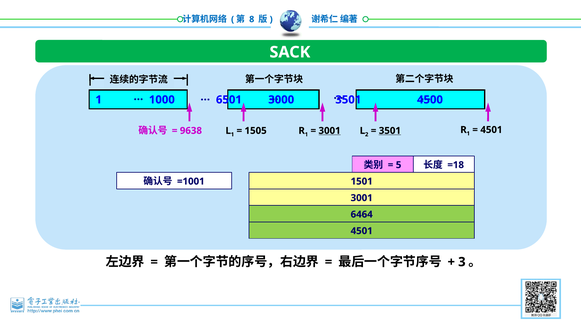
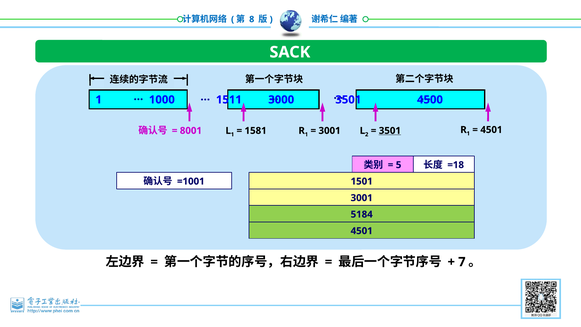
6501: 6501 -> 1511
9638: 9638 -> 8001
1505: 1505 -> 1581
3001 at (330, 131) underline: present -> none
6464: 6464 -> 5184
3: 3 -> 7
